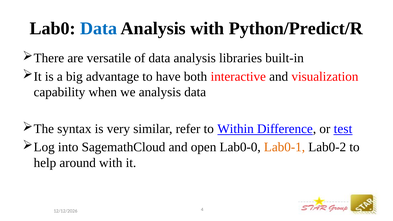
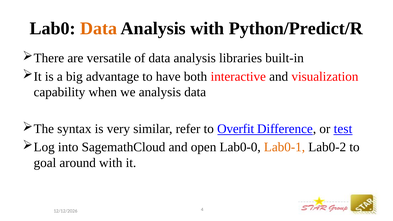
Data at (99, 29) colour: blue -> orange
Within: Within -> Overfit
help: help -> goal
